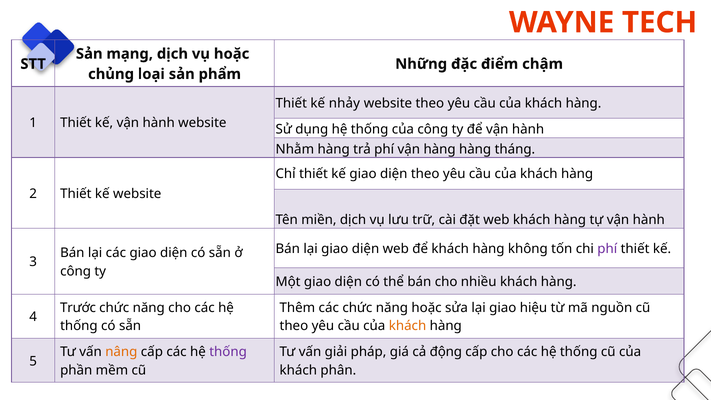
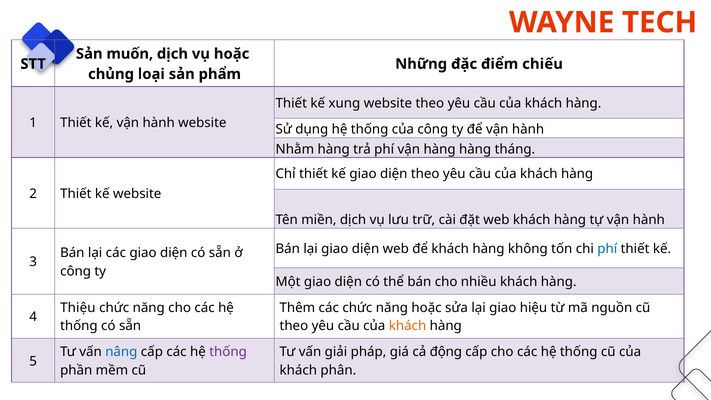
mạng: mạng -> muốn
chậm: chậm -> chiếu
nhảy: nhảy -> xung
phí at (607, 249) colour: purple -> blue
Trước: Trước -> Thiệu
nâng colour: orange -> blue
